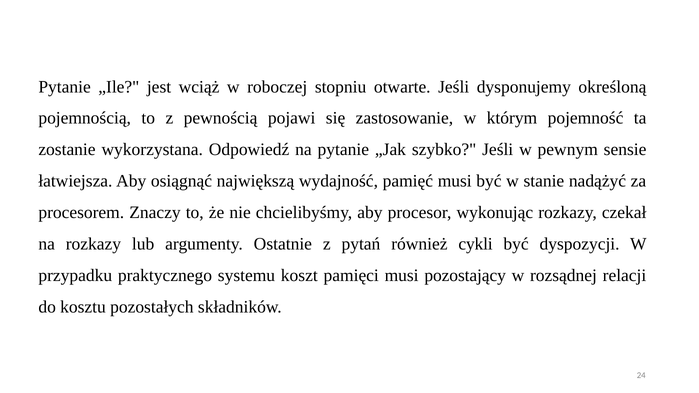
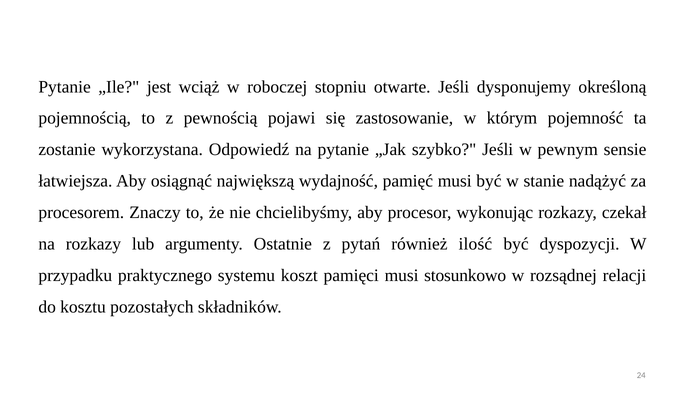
cykli: cykli -> ilość
pozostający: pozostający -> stosunkowo
